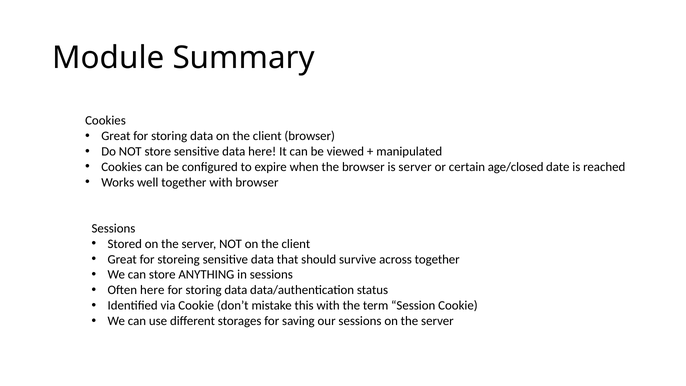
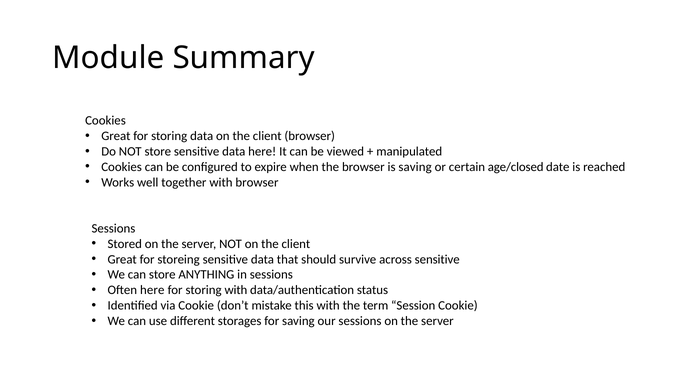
is server: server -> saving
across together: together -> sensitive
data at (236, 290): data -> with
